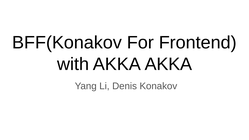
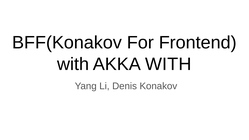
AKKA AKKA: AKKA -> WITH
